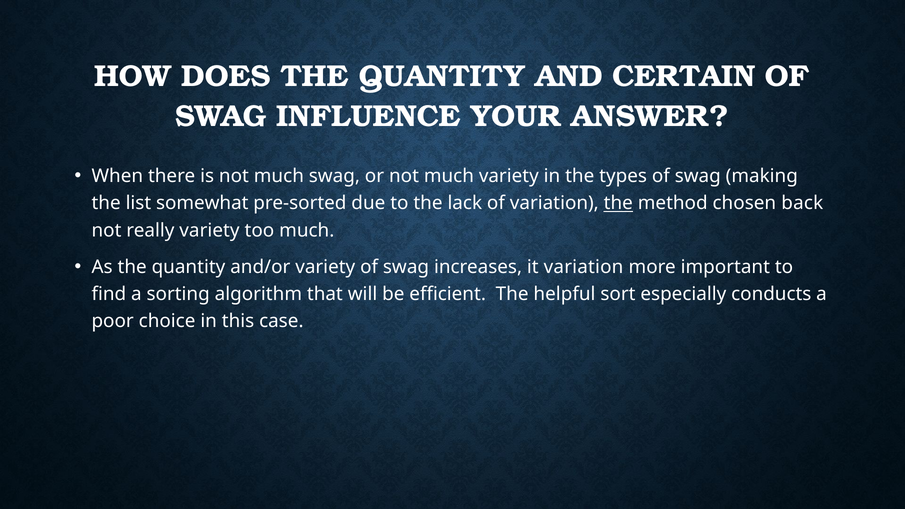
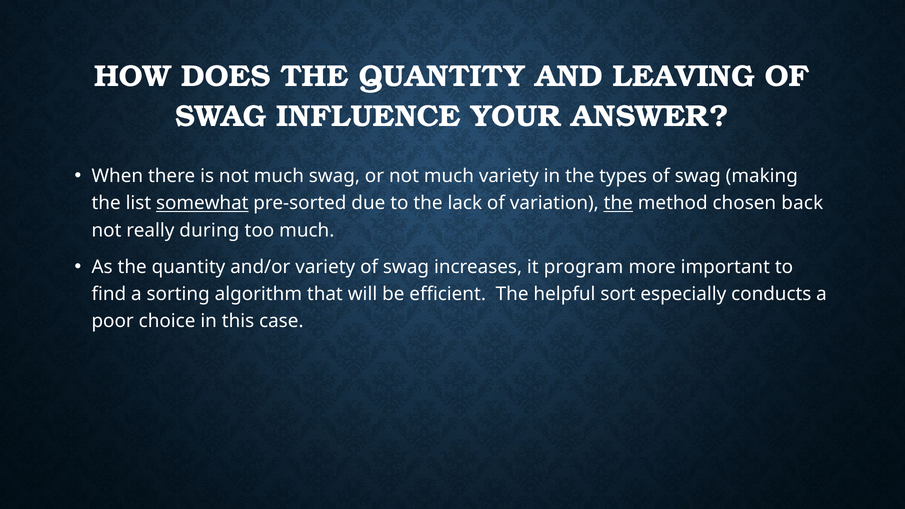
CERTAIN: CERTAIN -> LEAVING
somewhat underline: none -> present
really variety: variety -> during
it variation: variation -> program
